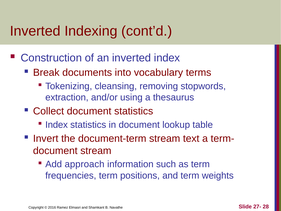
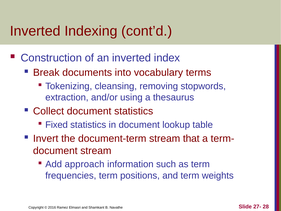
Index at (57, 125): Index -> Fixed
text: text -> that
